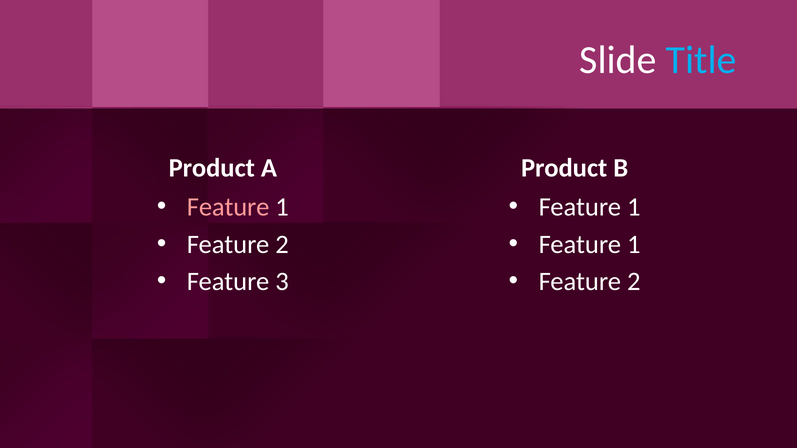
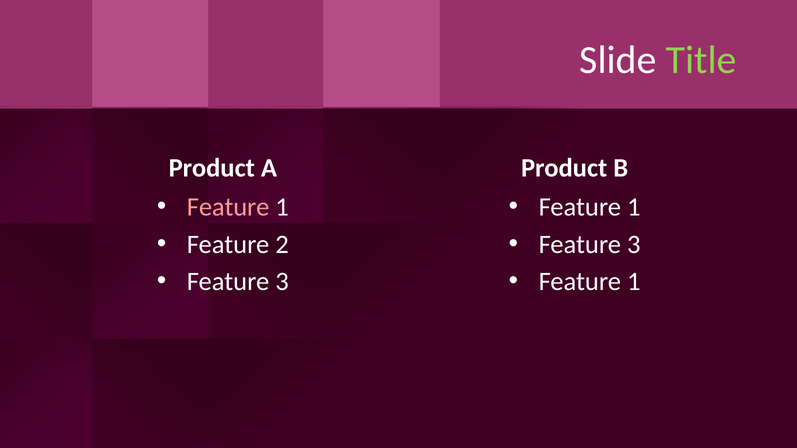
Title colour: light blue -> light green
1 at (634, 244): 1 -> 3
2 at (634, 282): 2 -> 1
